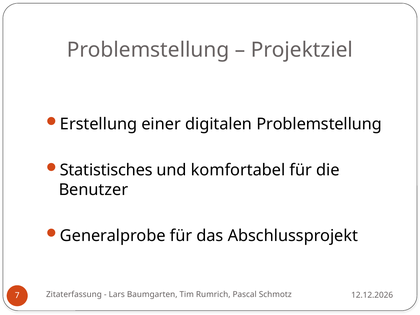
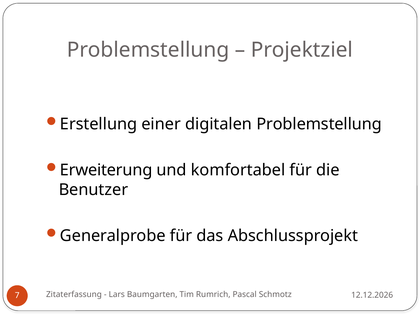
Statistisches: Statistisches -> Erweiterung
